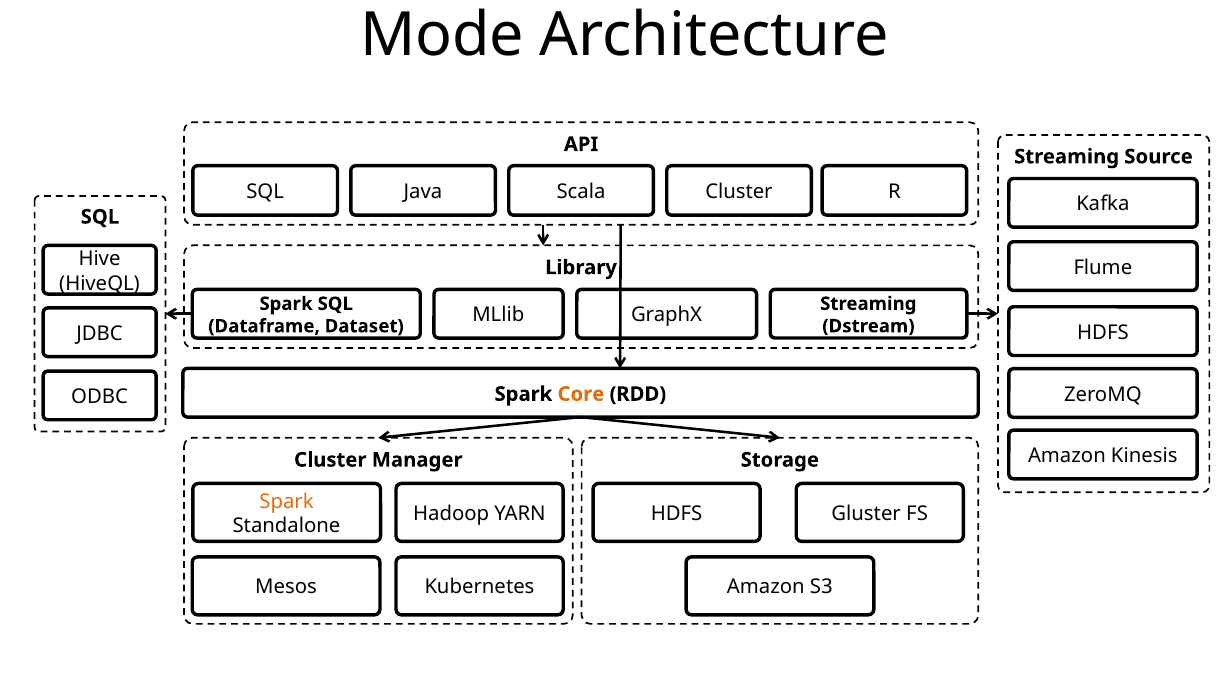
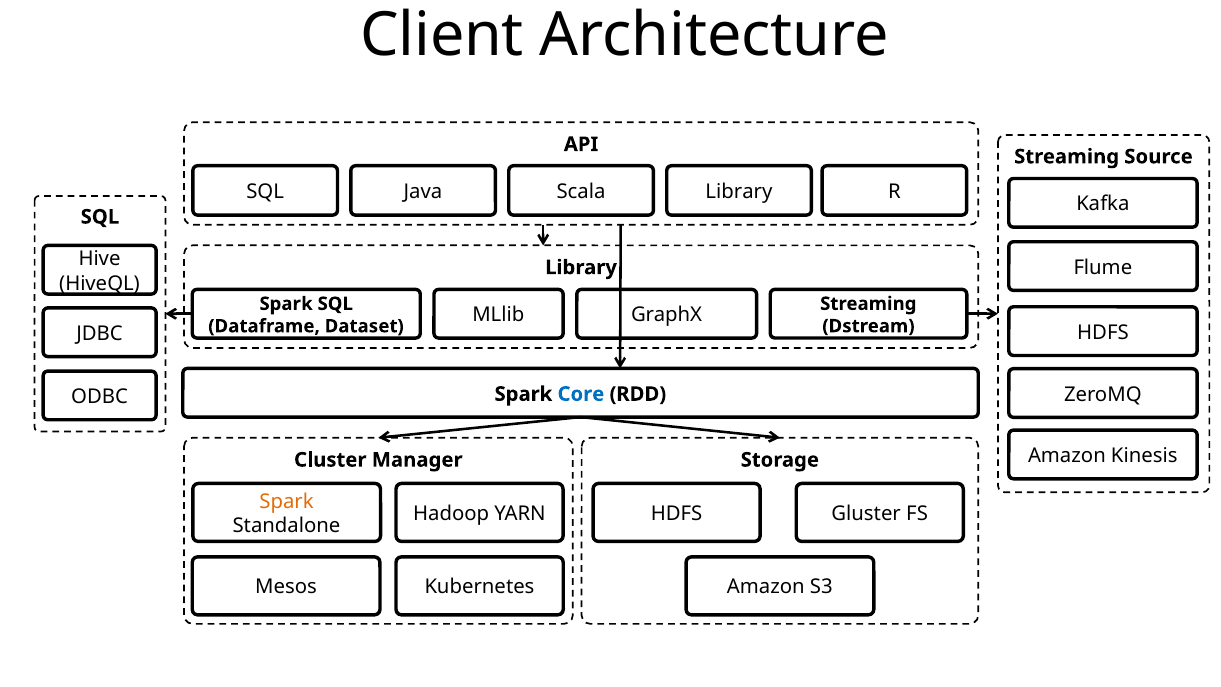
Mode: Mode -> Client
Scala Cluster: Cluster -> Library
Core colour: orange -> blue
